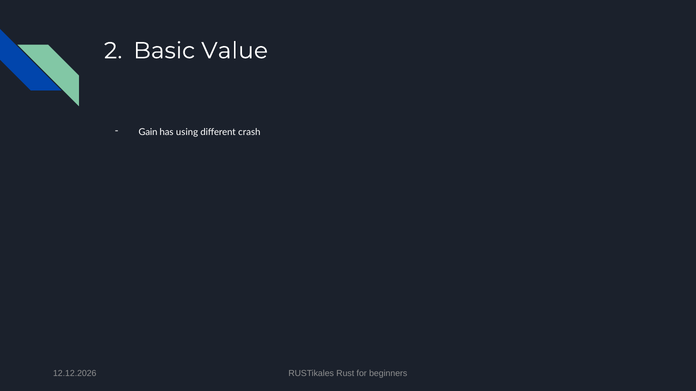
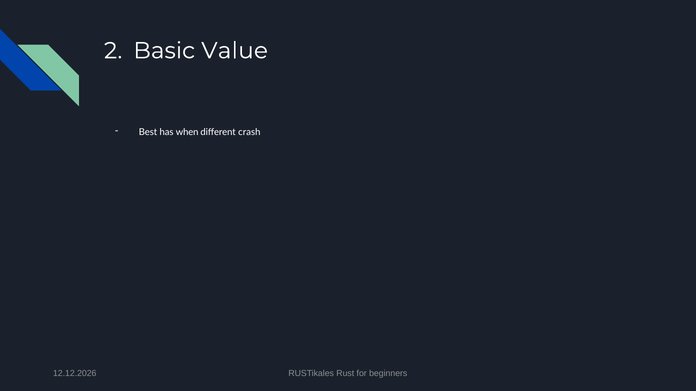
Gain: Gain -> Best
using: using -> when
